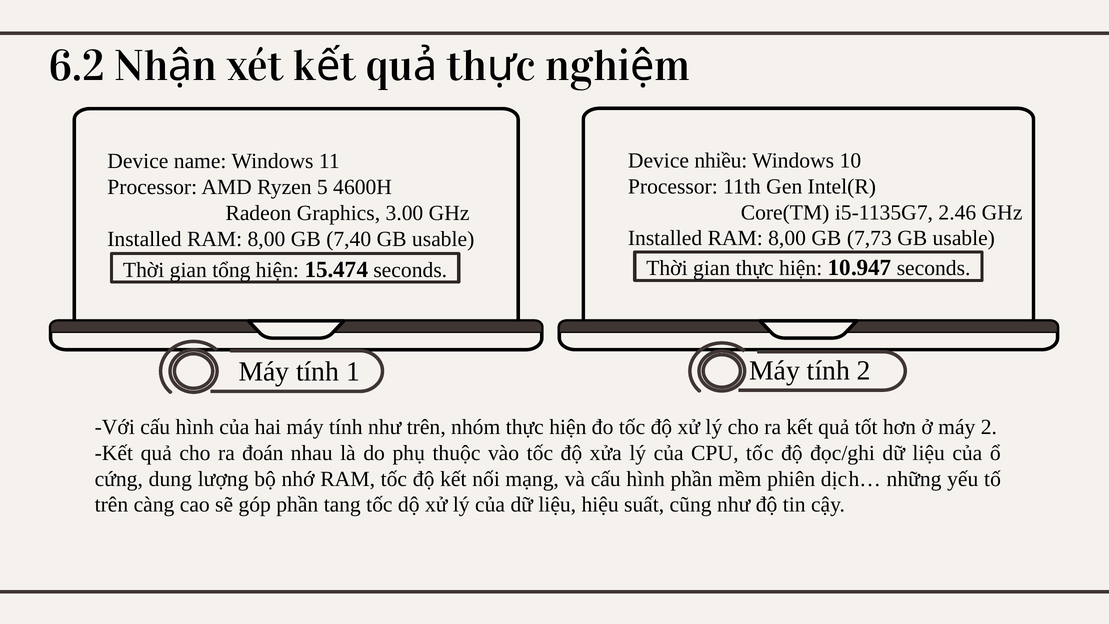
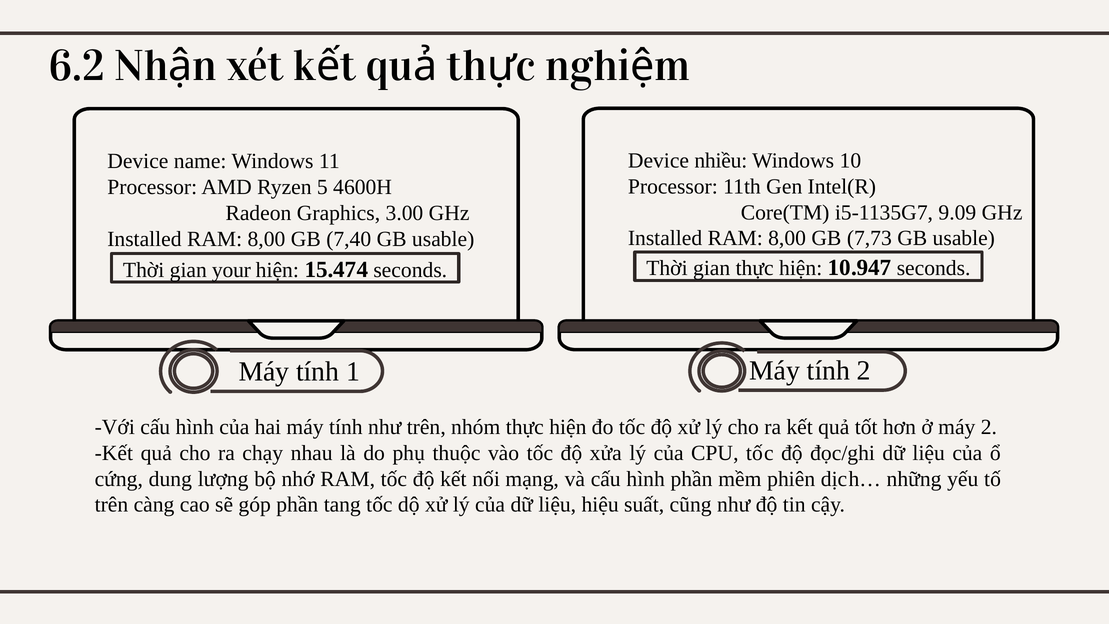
2.46: 2.46 -> 9.09
tổng: tổng -> your
đoán: đoán -> chạy
